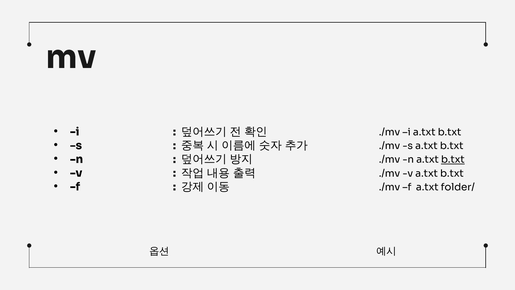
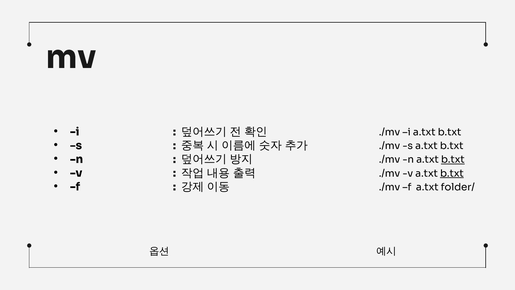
b.txt at (452, 173) underline: none -> present
